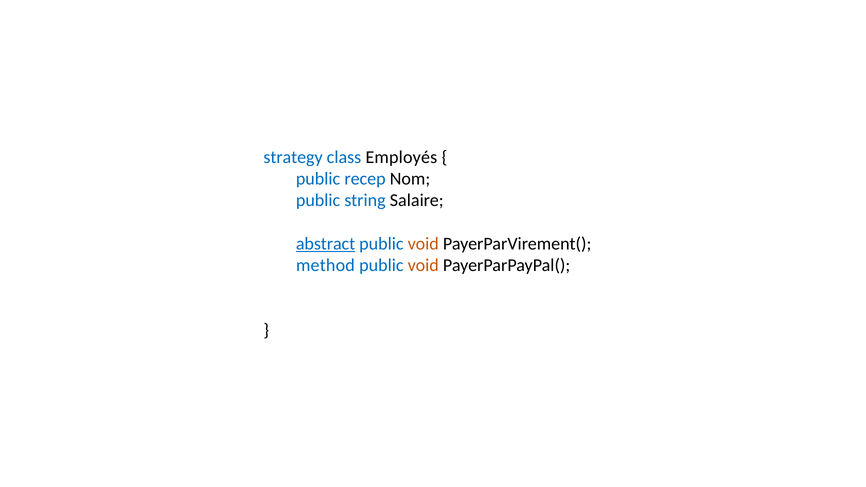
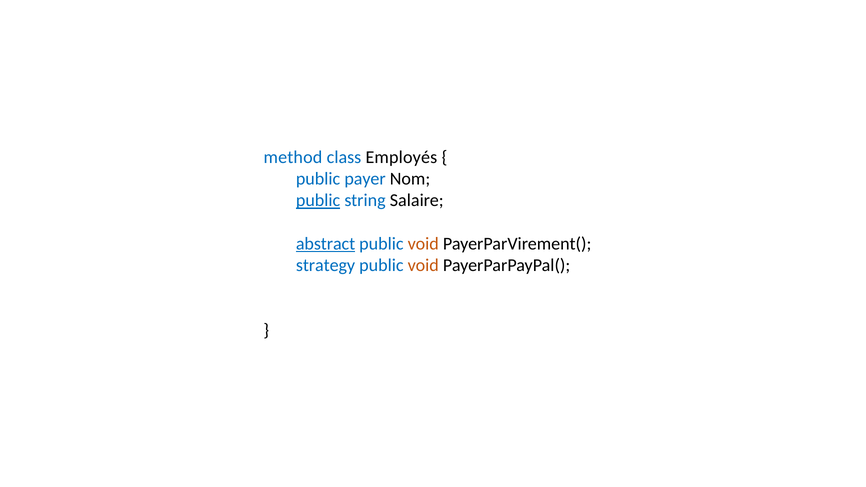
strategy at (293, 157): strategy -> method
recep: recep -> payer
public at (318, 201) underline: none -> present
method at (325, 266): method -> strategy
